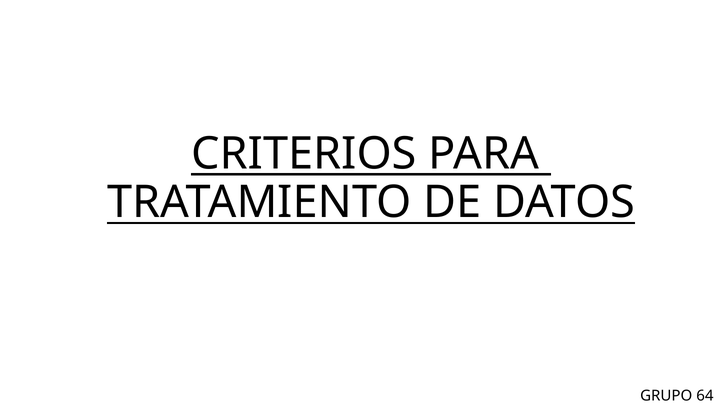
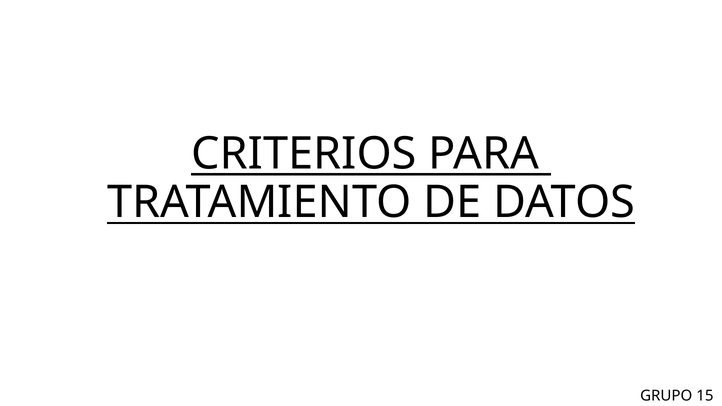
64: 64 -> 15
